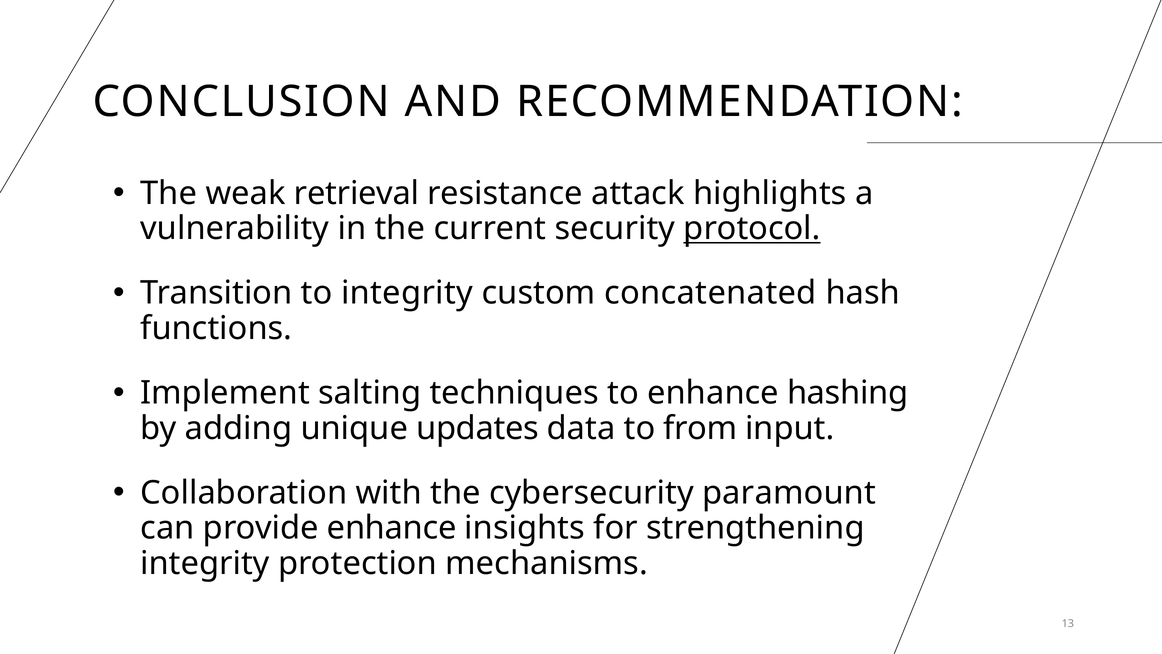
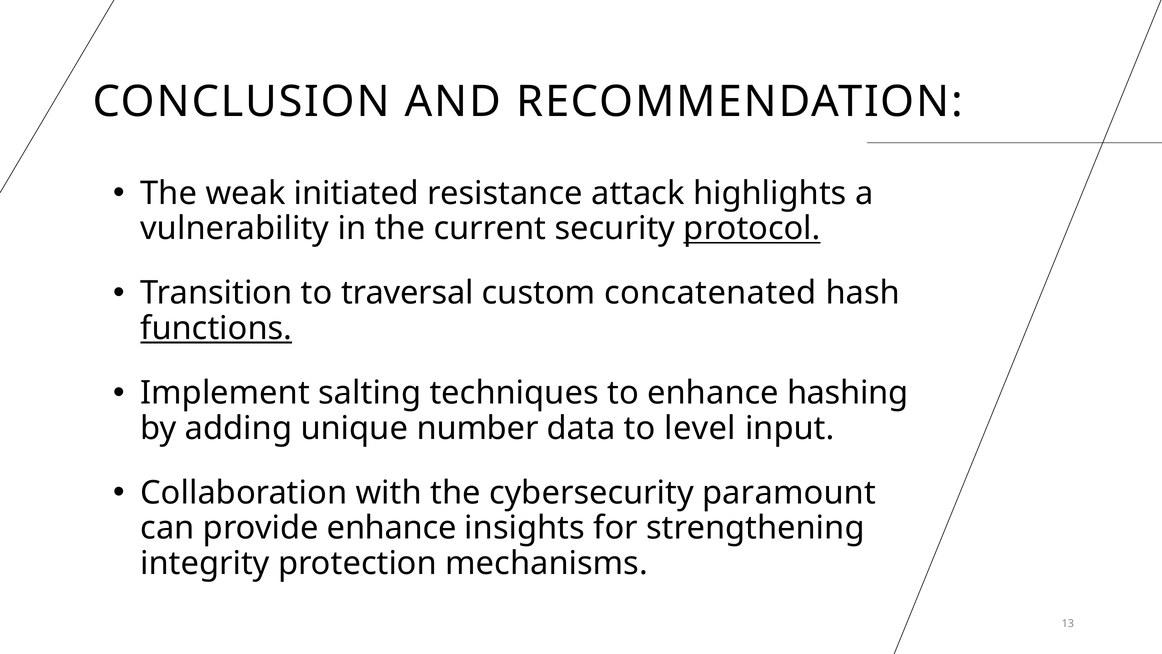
retrieval: retrieval -> initiated
to integrity: integrity -> traversal
functions underline: none -> present
updates: updates -> number
from: from -> level
